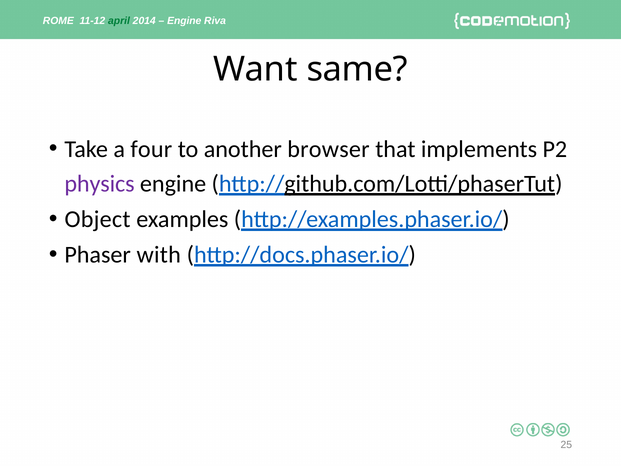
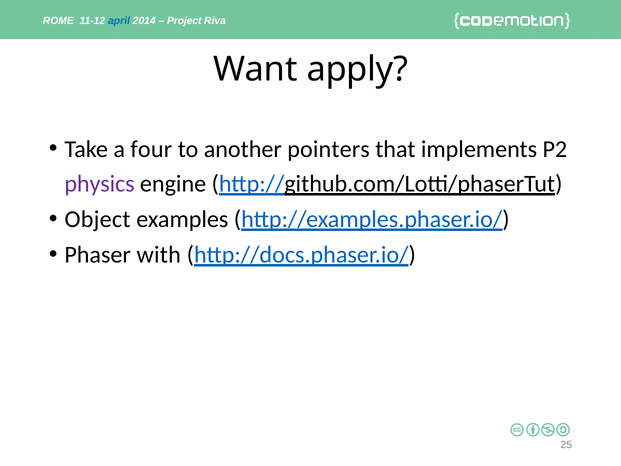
april colour: green -> blue
Engine at (184, 21): Engine -> Project
same: same -> apply
browser: browser -> pointers
